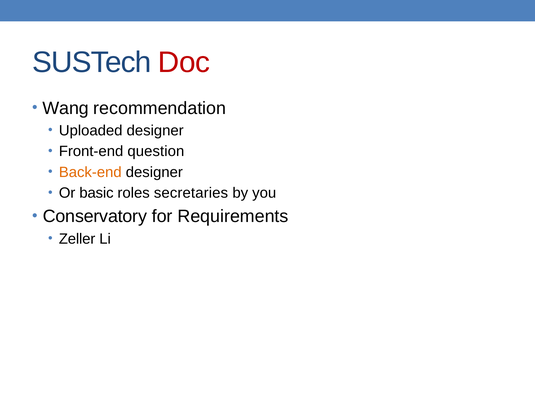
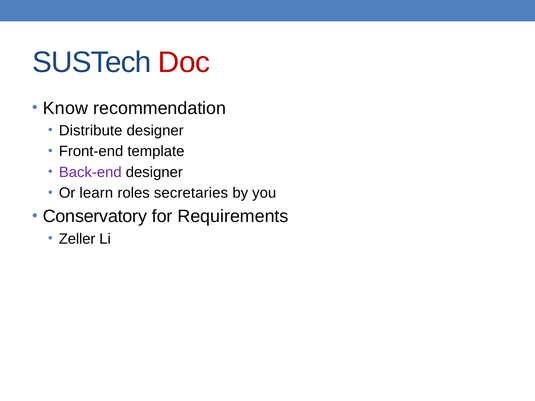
Wang: Wang -> Know
Uploaded: Uploaded -> Distribute
question: question -> template
Back-end colour: orange -> purple
basic: basic -> learn
